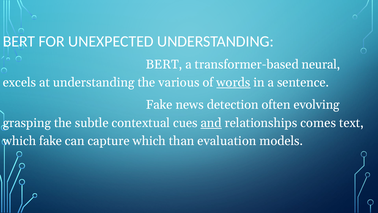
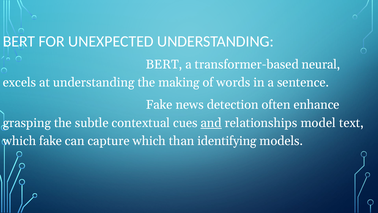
various: various -> making
words underline: present -> none
evolving: evolving -> enhance
comes: comes -> model
evaluation: evaluation -> identifying
